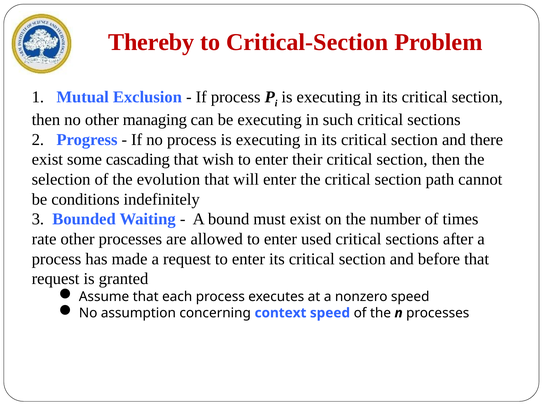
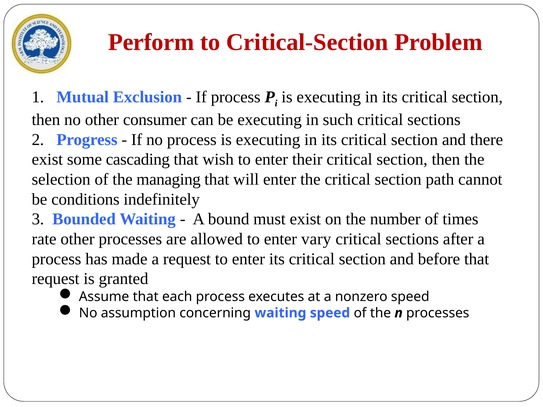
Thereby: Thereby -> Perform
managing: managing -> consumer
evolution: evolution -> managing
used: used -> vary
concerning context: context -> waiting
